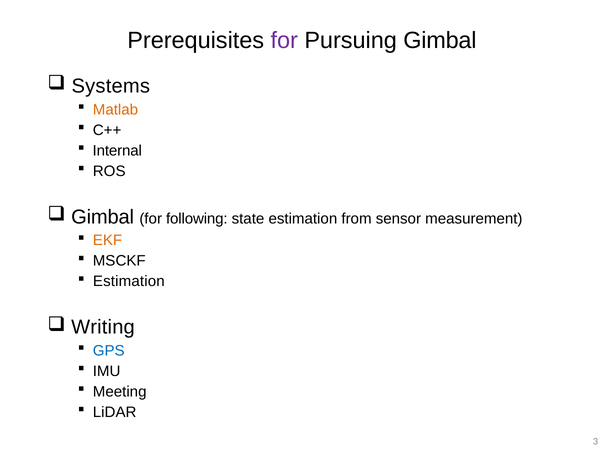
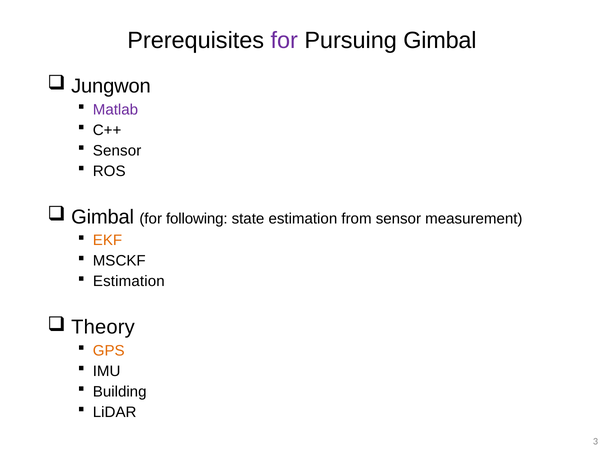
Systems: Systems -> Jungwon
Matlab colour: orange -> purple
Internal at (117, 151): Internal -> Sensor
Writing: Writing -> Theory
GPS colour: blue -> orange
Meeting: Meeting -> Building
